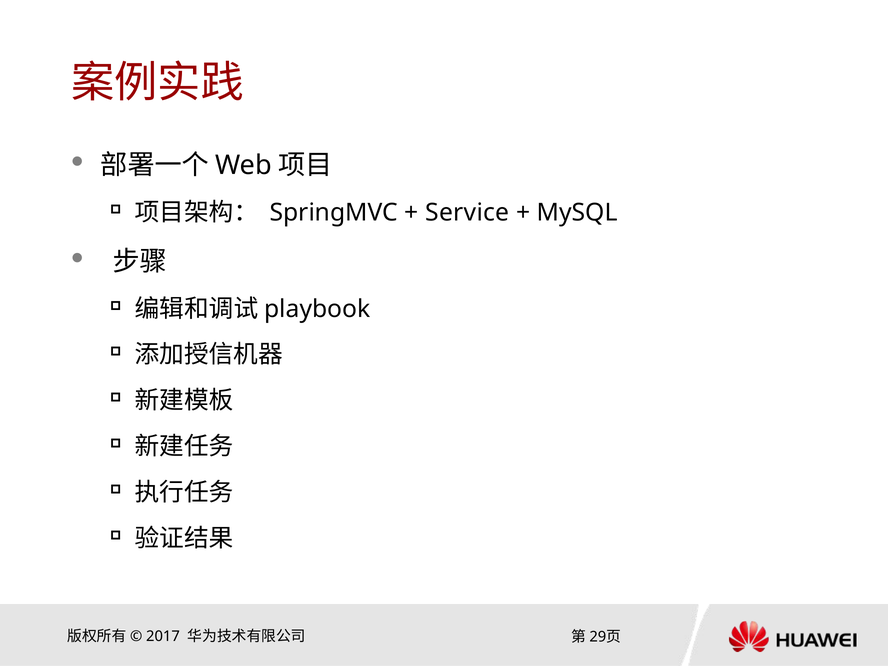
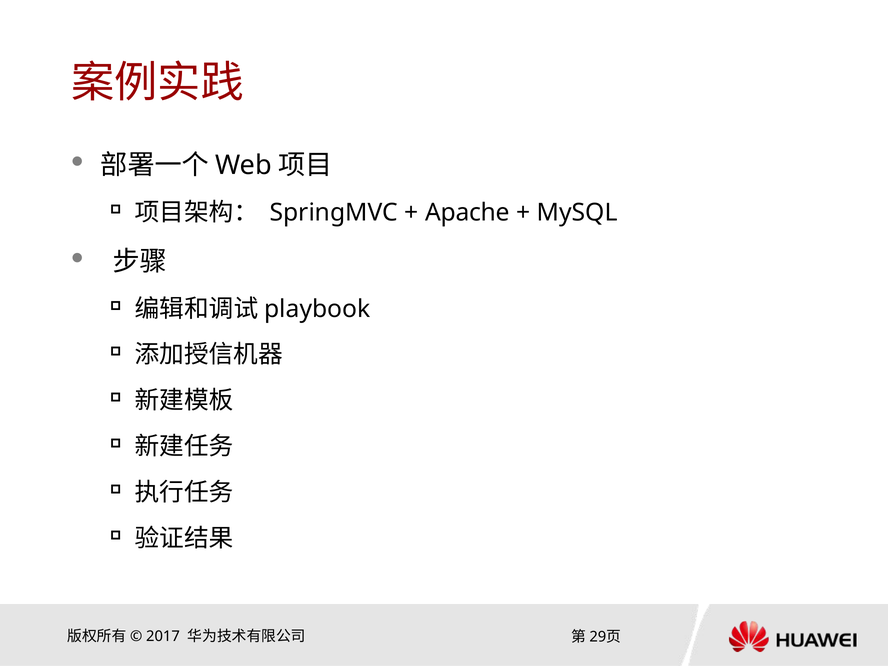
Service: Service -> Apache
